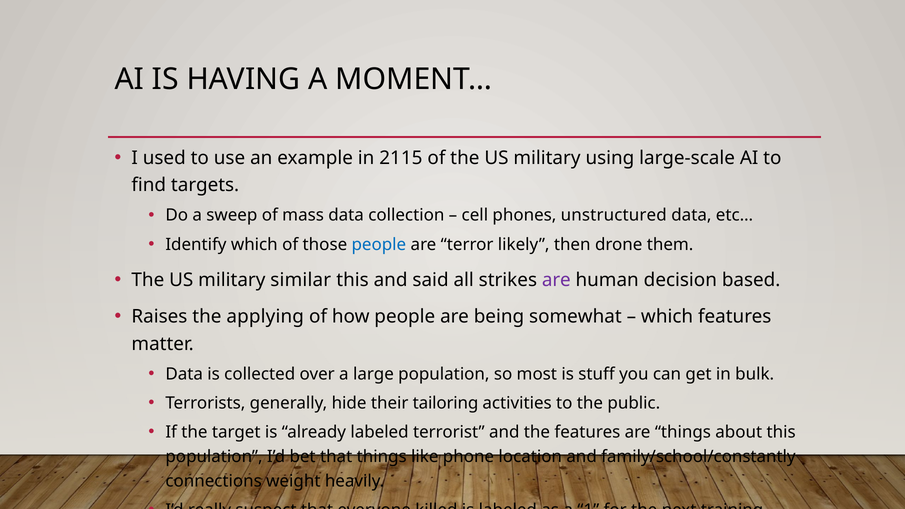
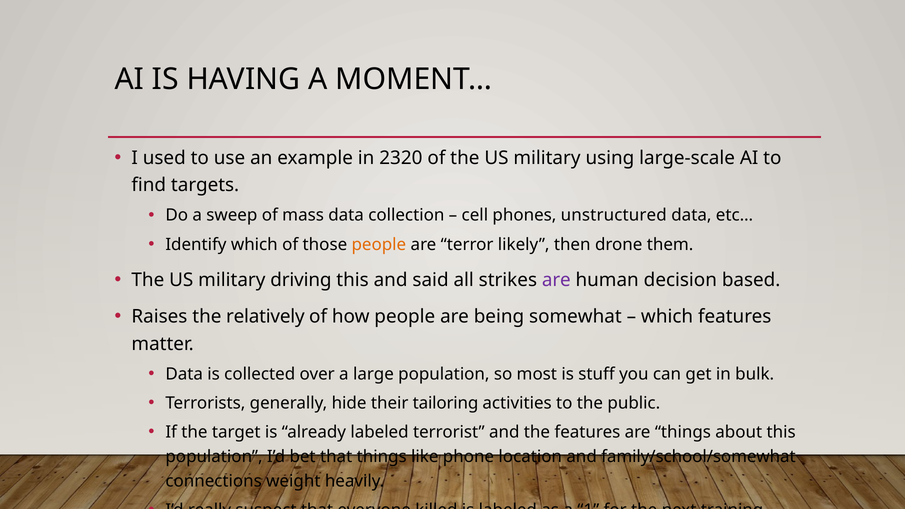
2115: 2115 -> 2320
people at (379, 245) colour: blue -> orange
similar: similar -> driving
applying: applying -> relatively
family/school/constantly: family/school/constantly -> family/school/somewhat
